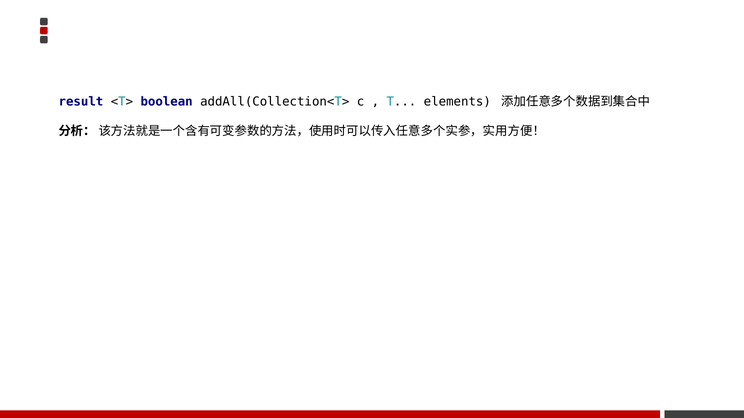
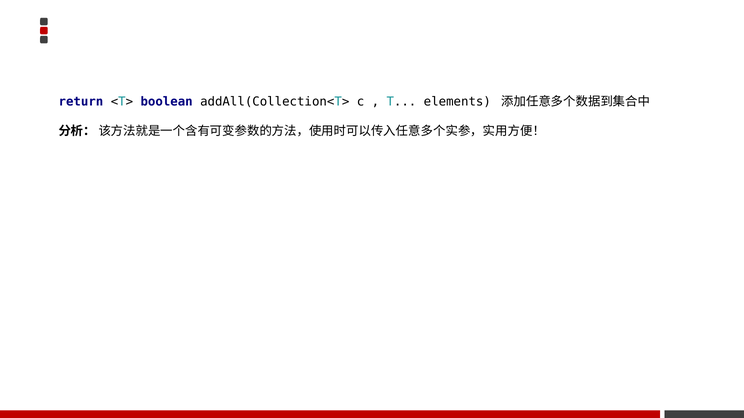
result: result -> return
